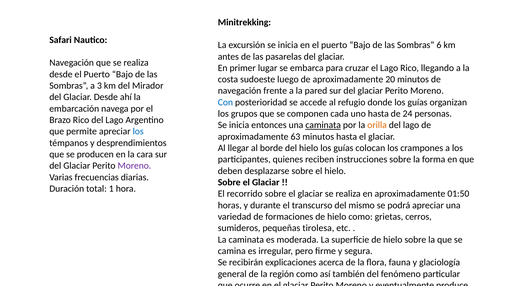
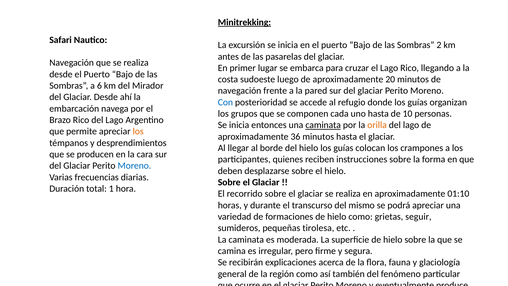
Minitrekking underline: none -> present
6: 6 -> 2
3: 3 -> 6
24: 24 -> 10
los at (138, 131) colour: blue -> orange
63: 63 -> 36
Moreno at (134, 166) colour: purple -> blue
01:50: 01:50 -> 01:10
cerros: cerros -> seguir
